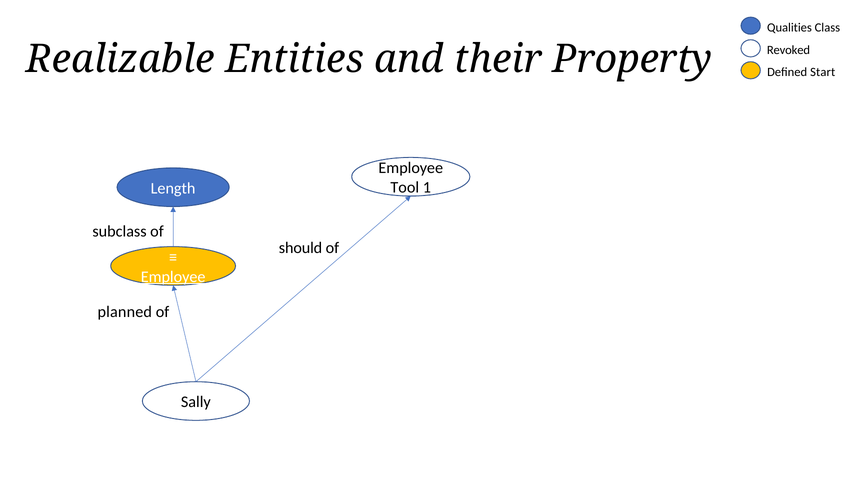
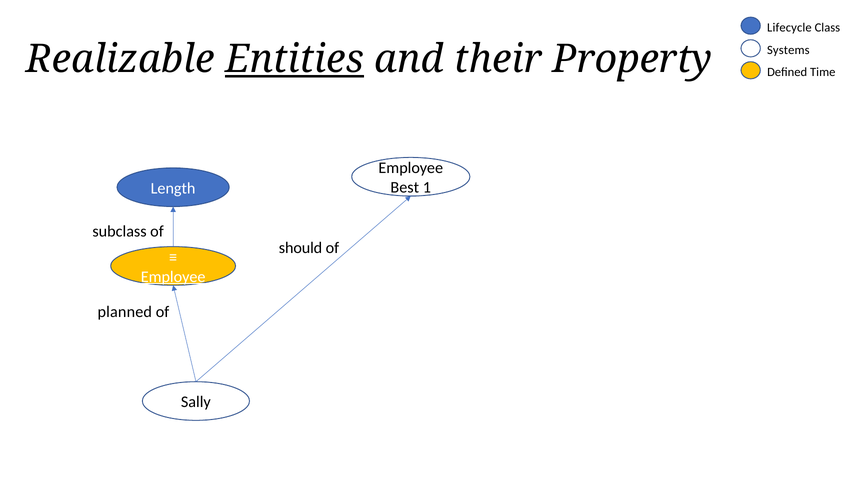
Qualities: Qualities -> Lifecycle
Revoked: Revoked -> Systems
Entities underline: none -> present
Start: Start -> Time
Tool: Tool -> Best
